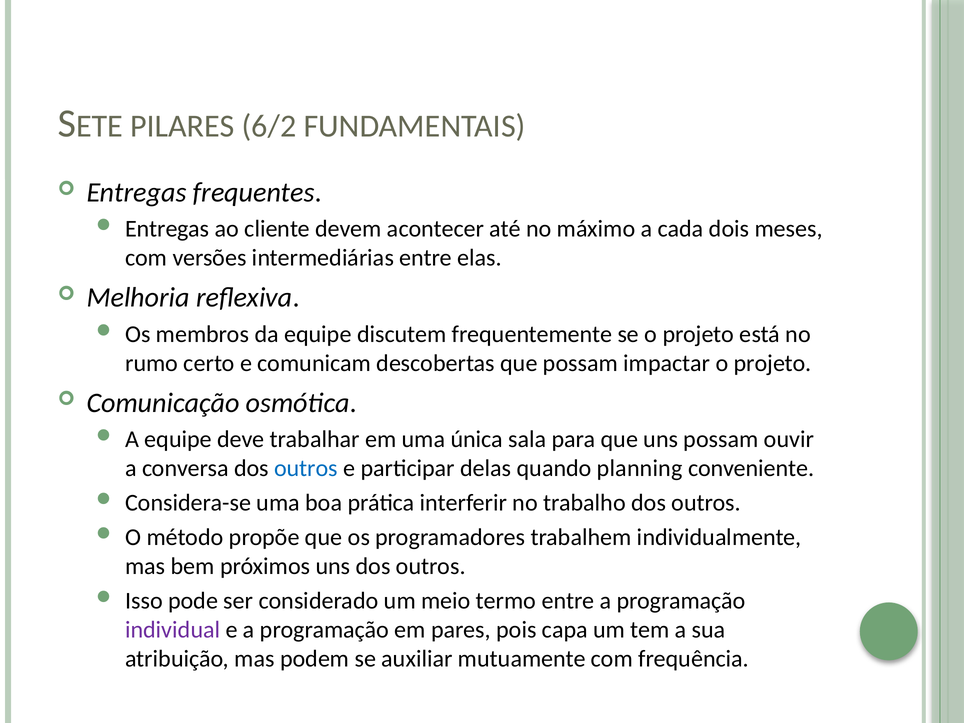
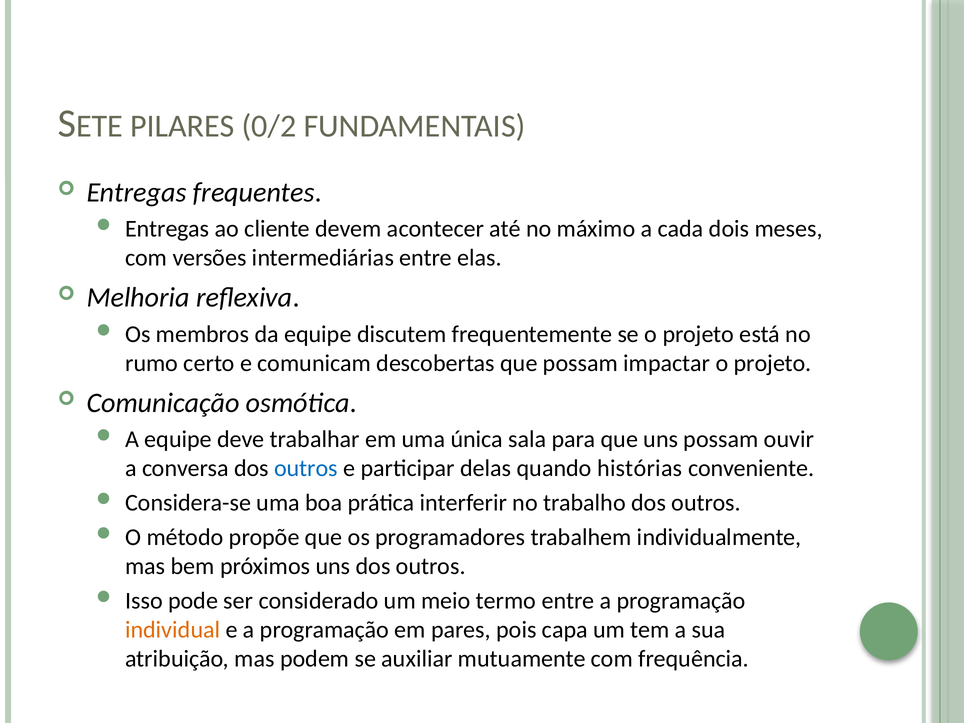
6/2: 6/2 -> 0/2
planning: planning -> histórias
individual colour: purple -> orange
